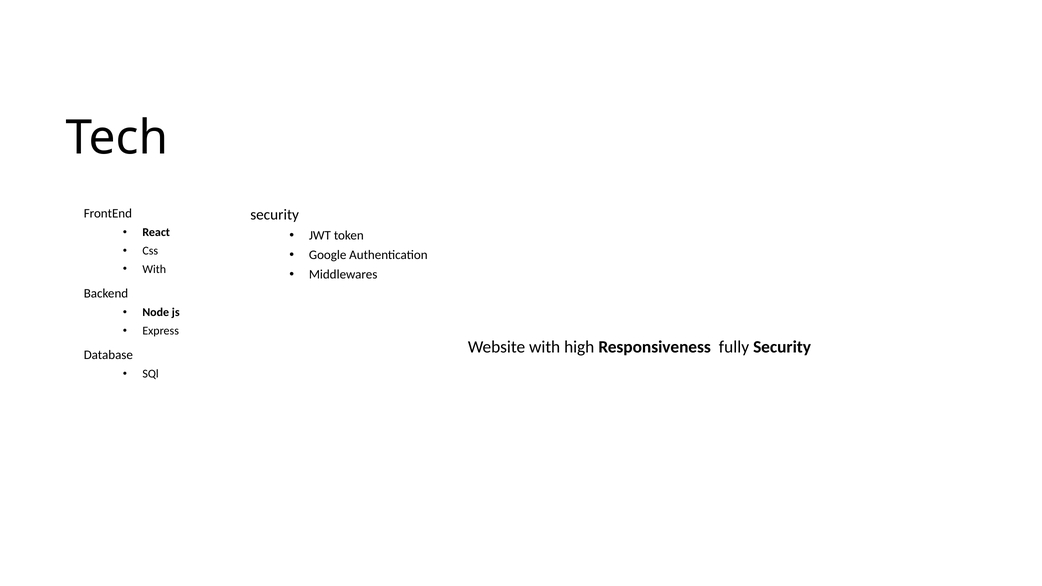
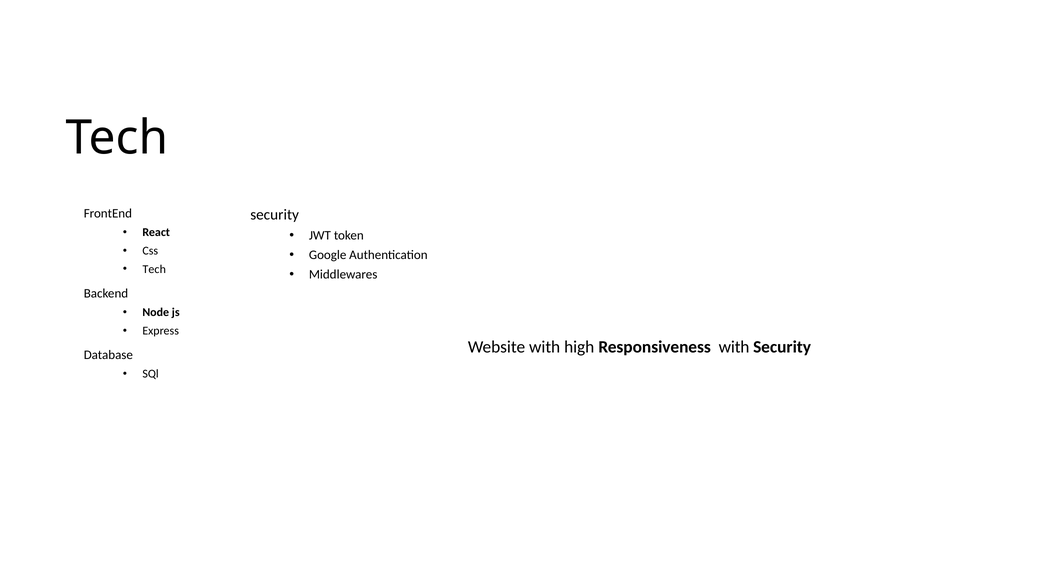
With at (154, 269): With -> Tech
Responsiveness fully: fully -> with
